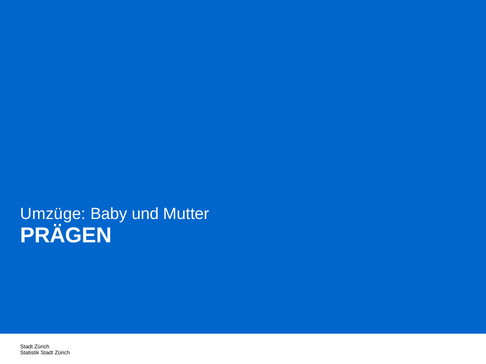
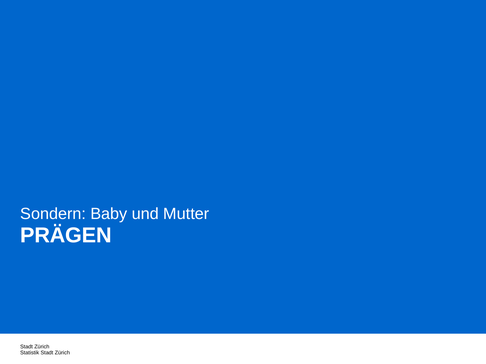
Umzüge: Umzüge -> Sondern
